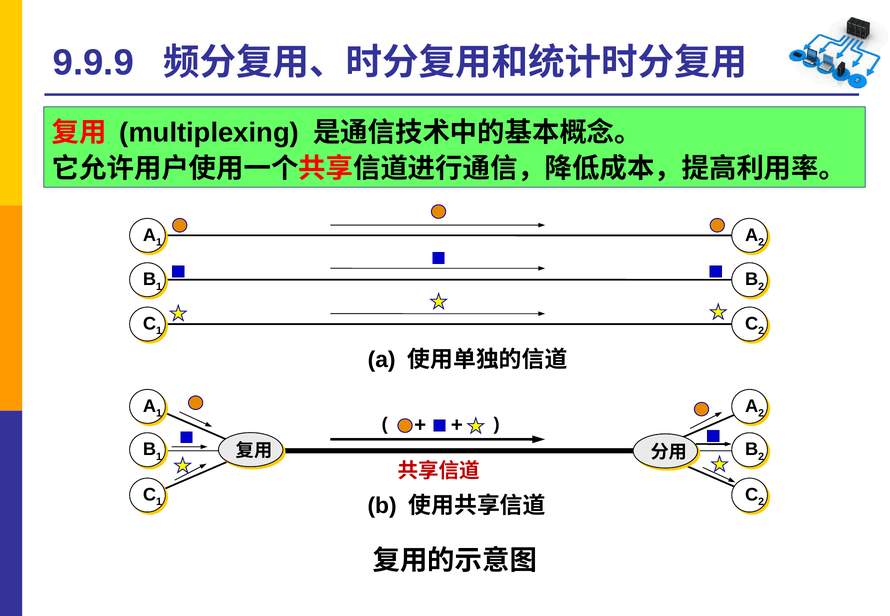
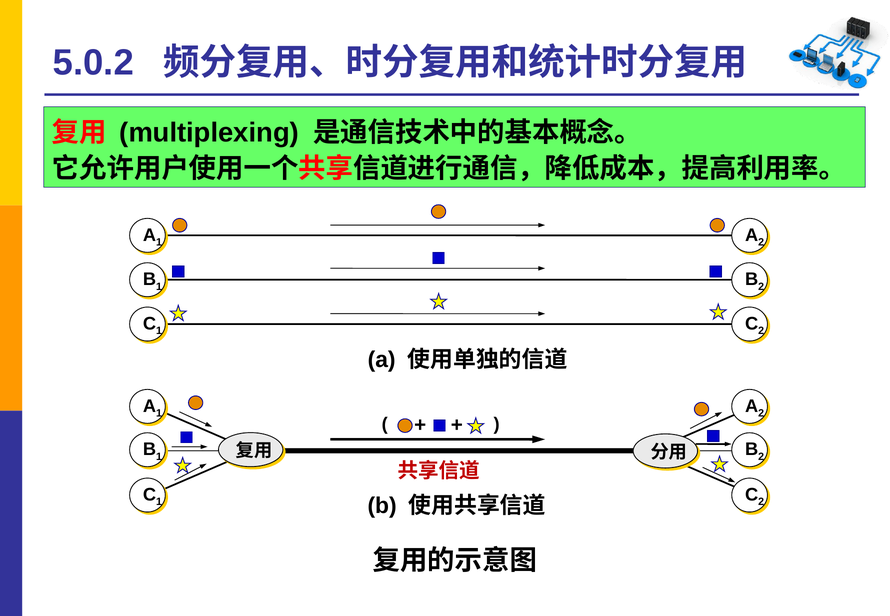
9.9.9: 9.9.9 -> 5.0.2
